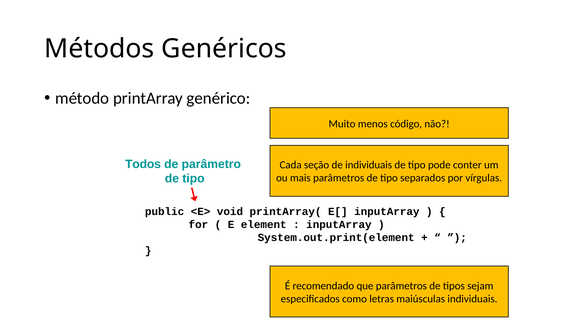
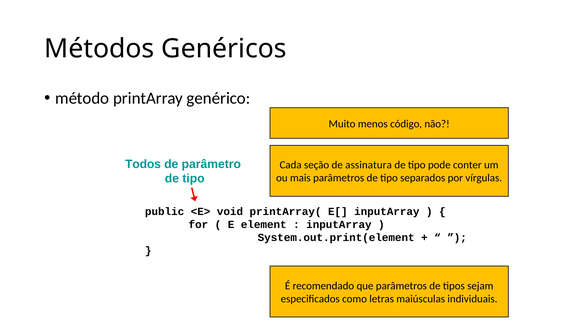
de individuais: individuais -> assinatura
